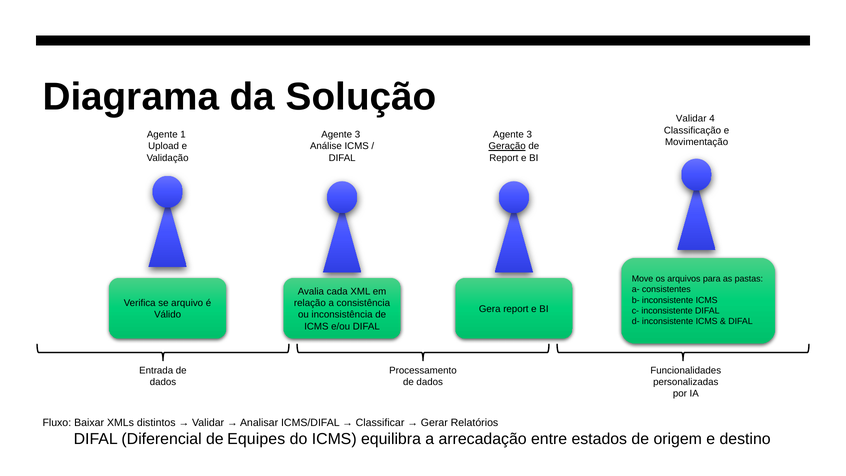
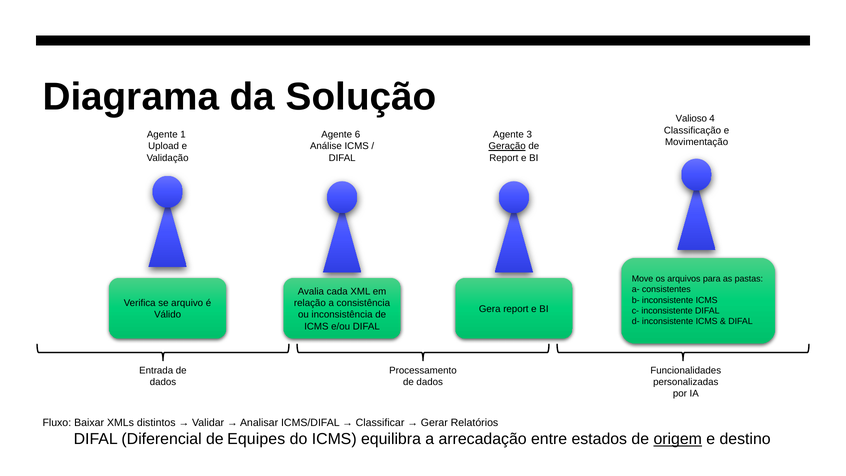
Validar at (691, 119): Validar -> Valioso
3 at (358, 135): 3 -> 6
origem underline: none -> present
